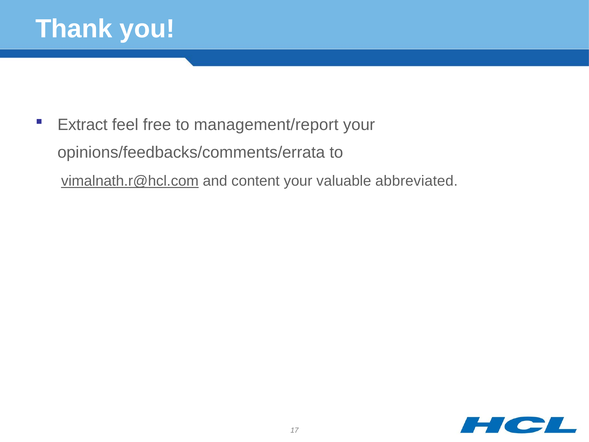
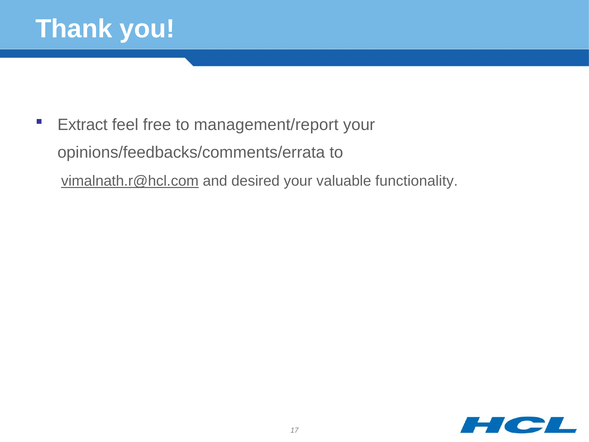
content: content -> desired
abbreviated: abbreviated -> functionality
